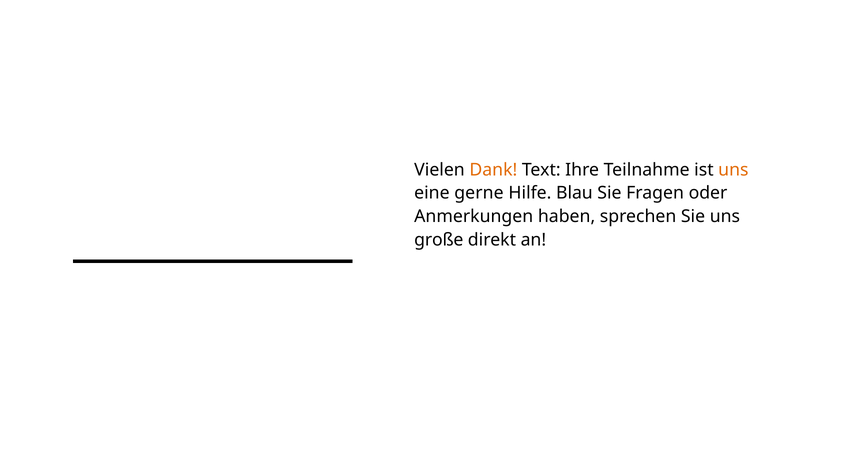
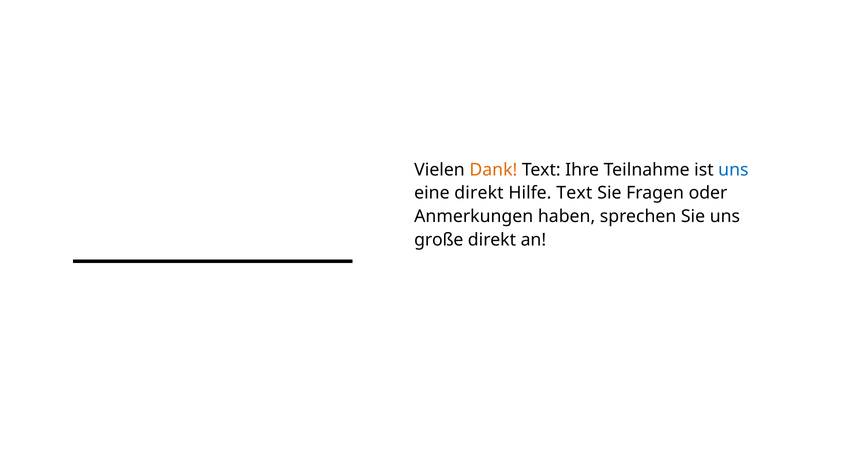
uns at (733, 170) colour: orange -> blue
eine gerne: gerne -> direkt
Hilfe Blau: Blau -> Text
